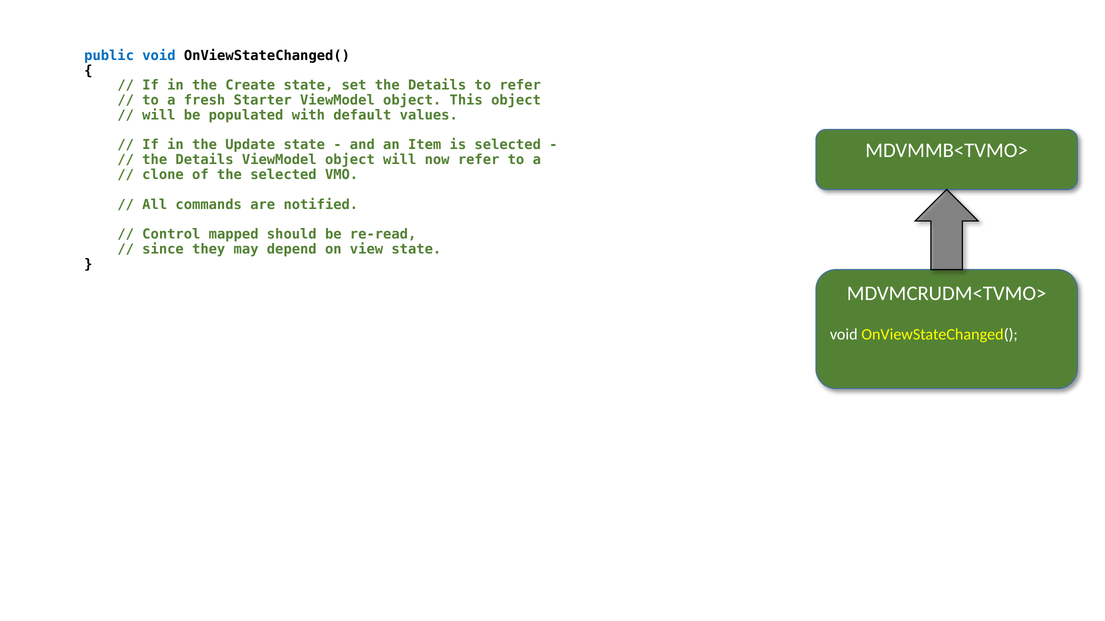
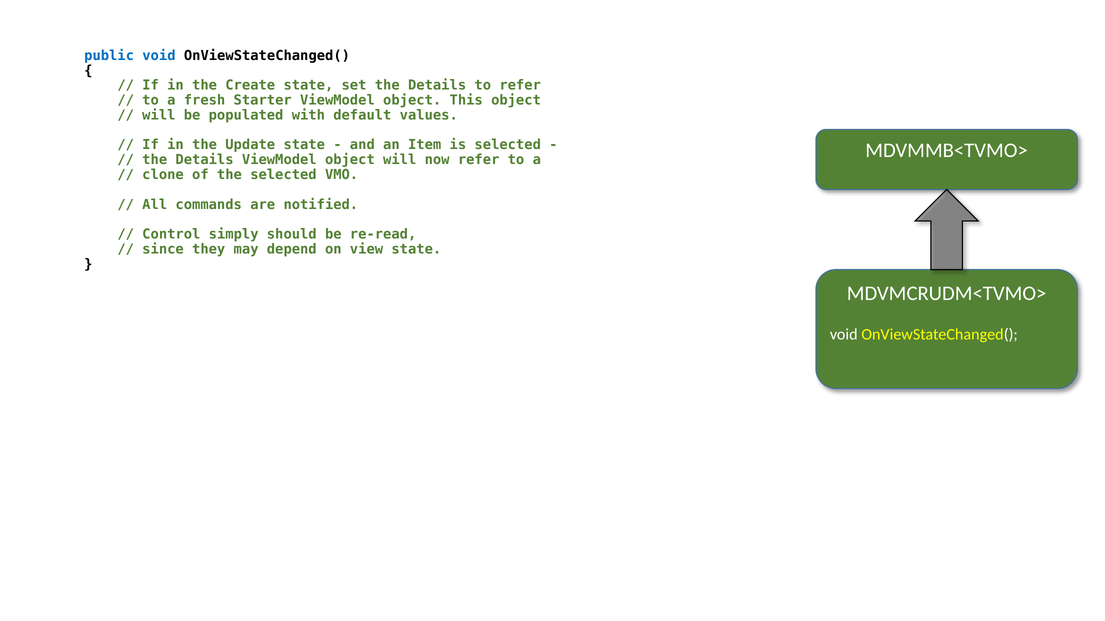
mapped: mapped -> simply
